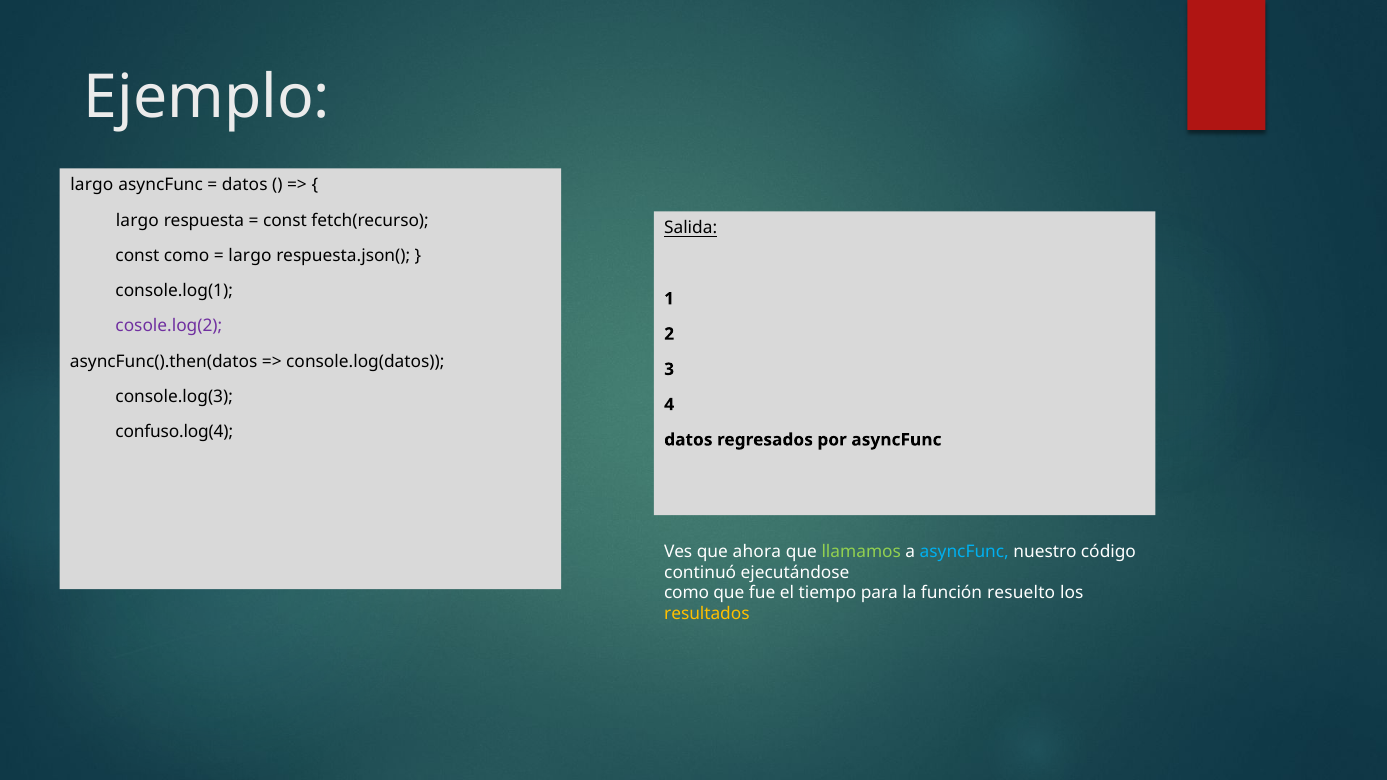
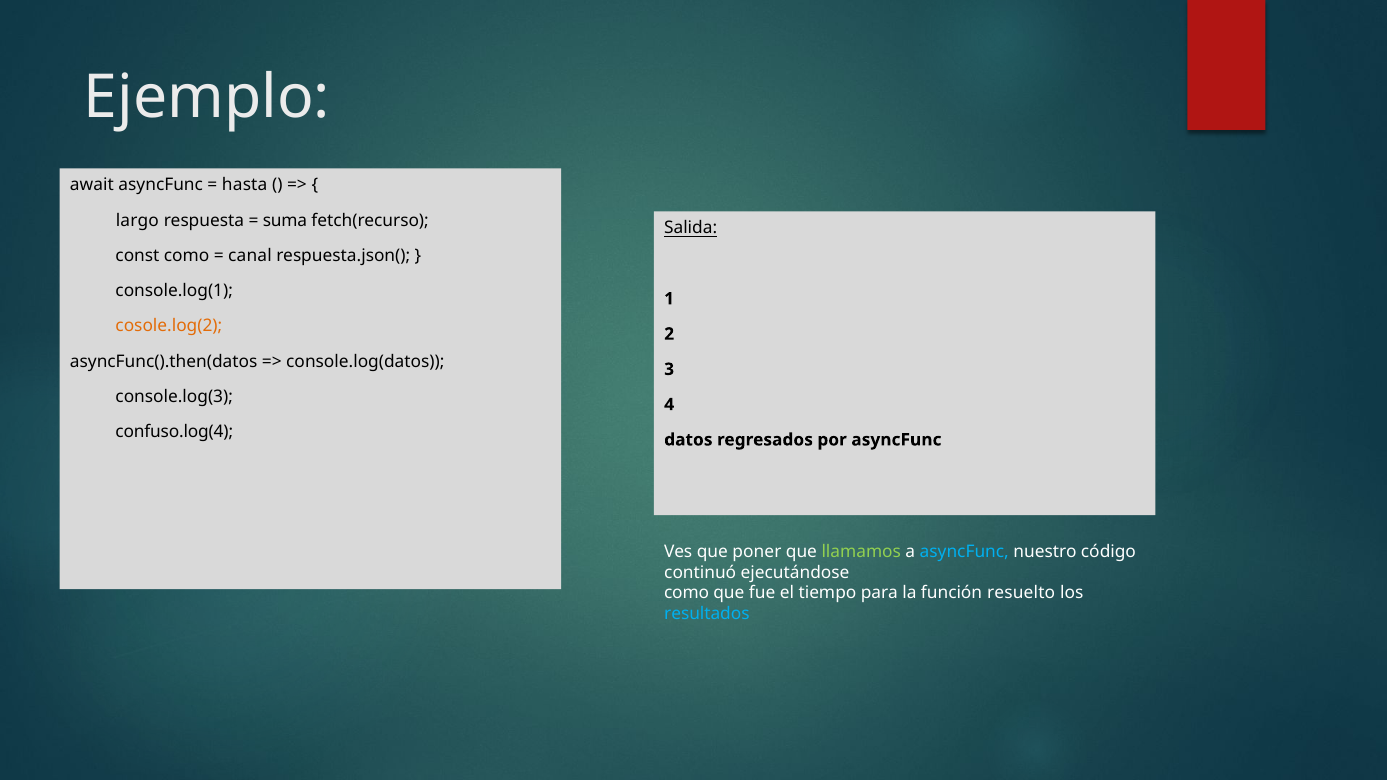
largo at (92, 185): largo -> await
datos at (245, 185): datos -> hasta
const at (285, 220): const -> suma
largo at (250, 256): largo -> canal
cosole.log(2 colour: purple -> orange
ahora: ahora -> poner
resultados colour: yellow -> light blue
